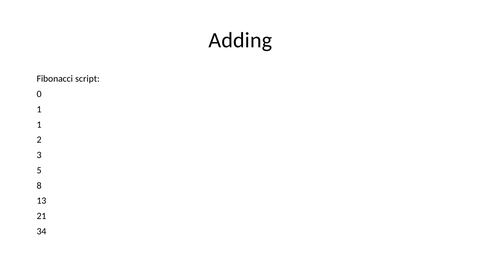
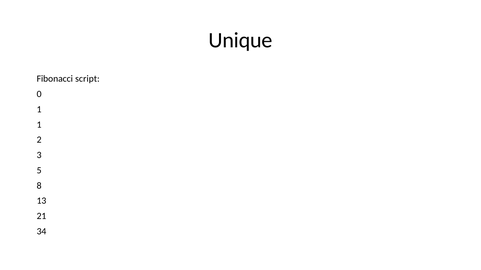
Adding: Adding -> Unique
